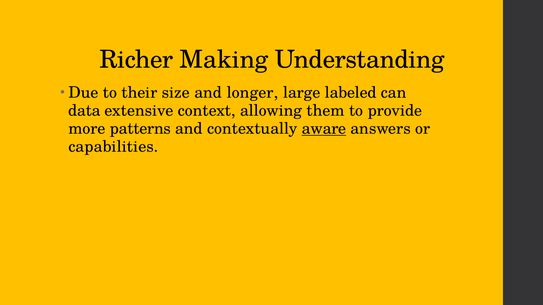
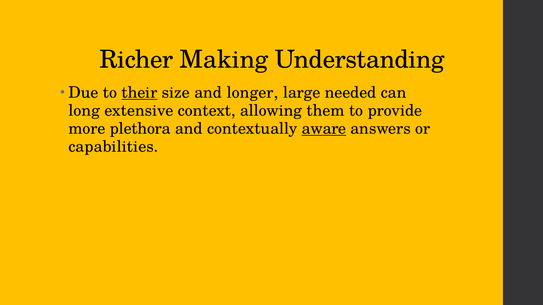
their underline: none -> present
labeled: labeled -> needed
data: data -> long
patterns: patterns -> plethora
